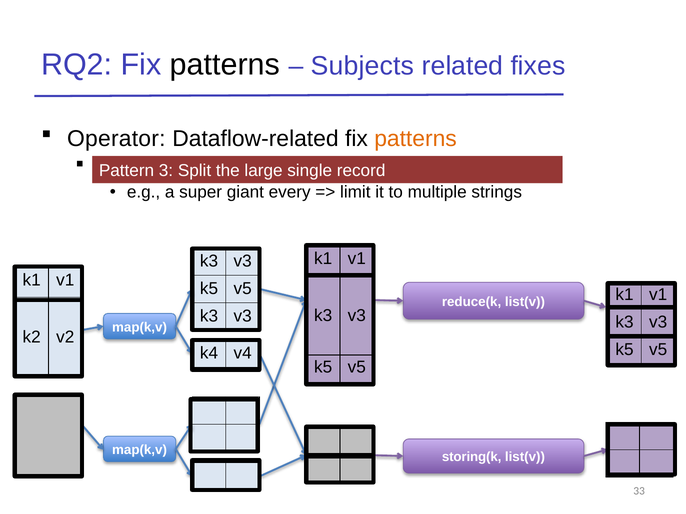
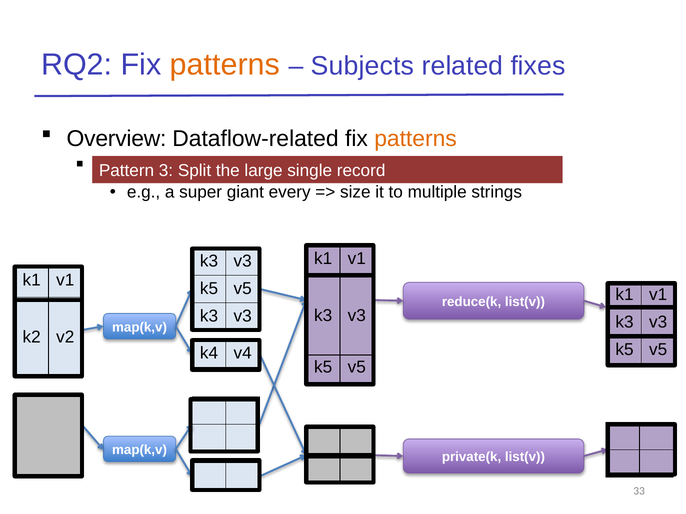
patterns at (225, 65) colour: black -> orange
Operator: Operator -> Overview
limit at (355, 193): limit -> size
storing(k: storing(k -> private(k
